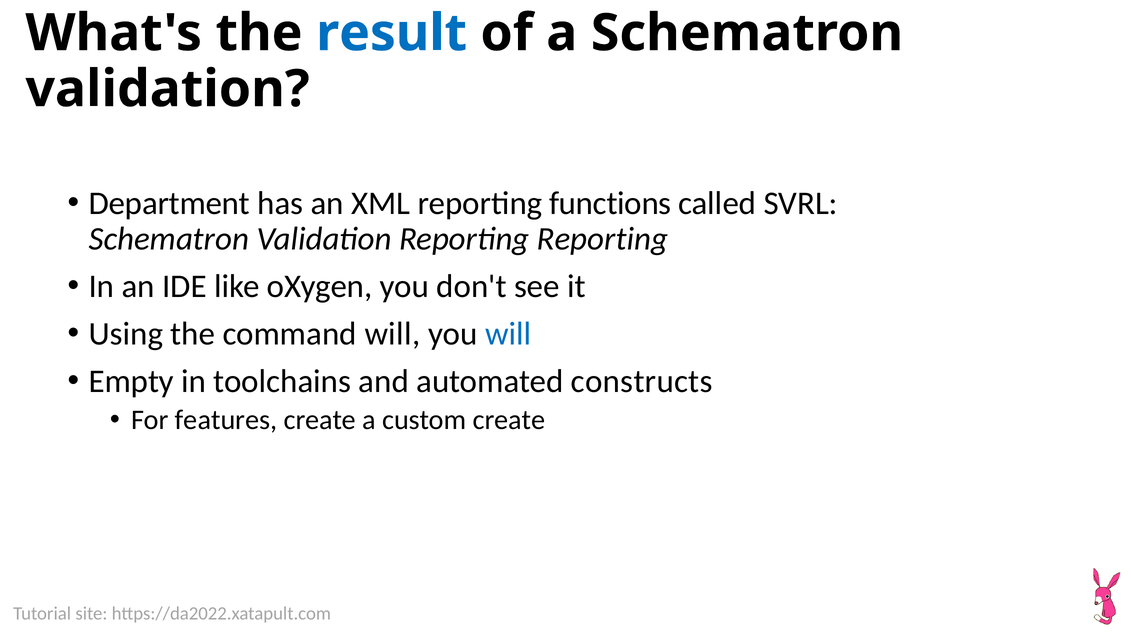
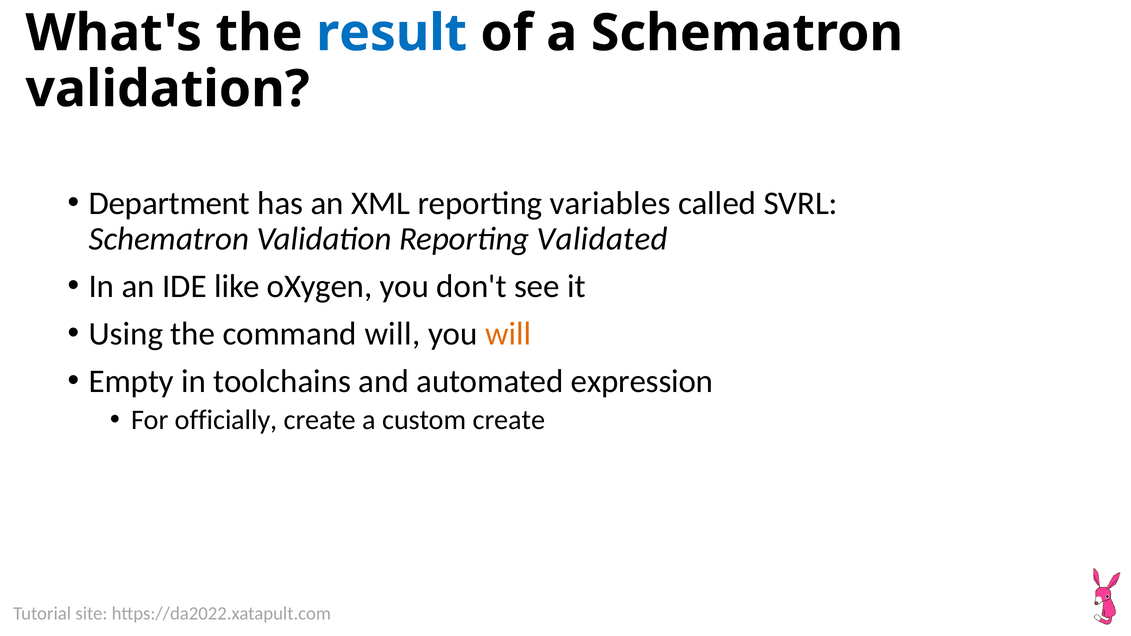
functions: functions -> variables
Reporting Reporting: Reporting -> Validated
will at (508, 334) colour: blue -> orange
constructs: constructs -> expression
features: features -> officially
